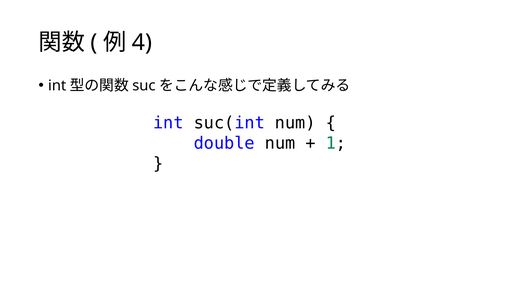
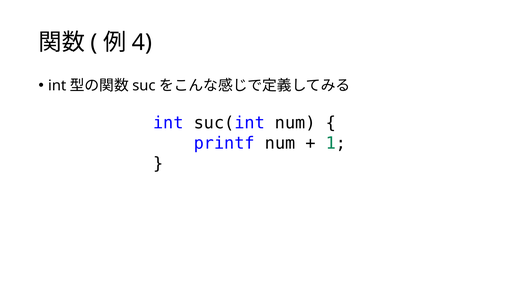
double: double -> printf
